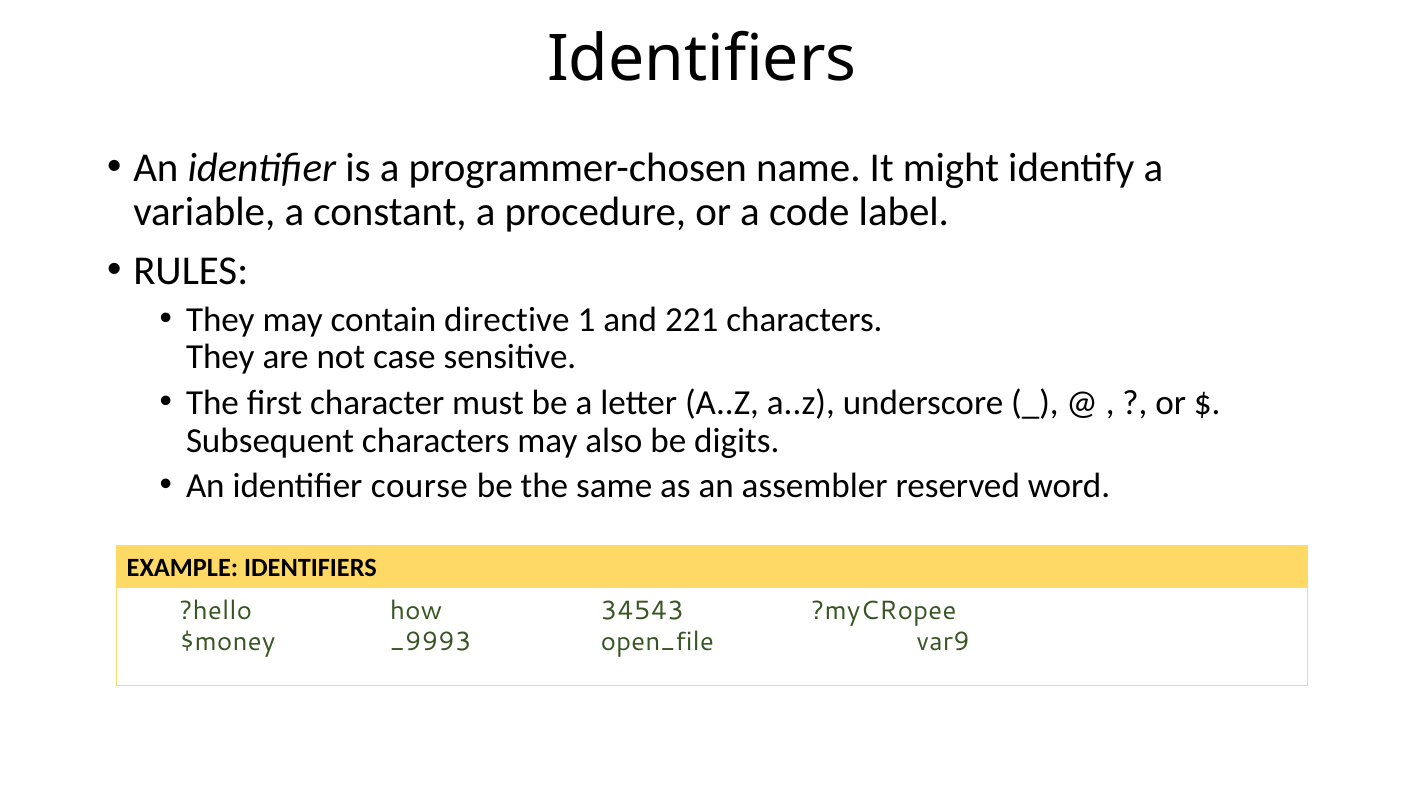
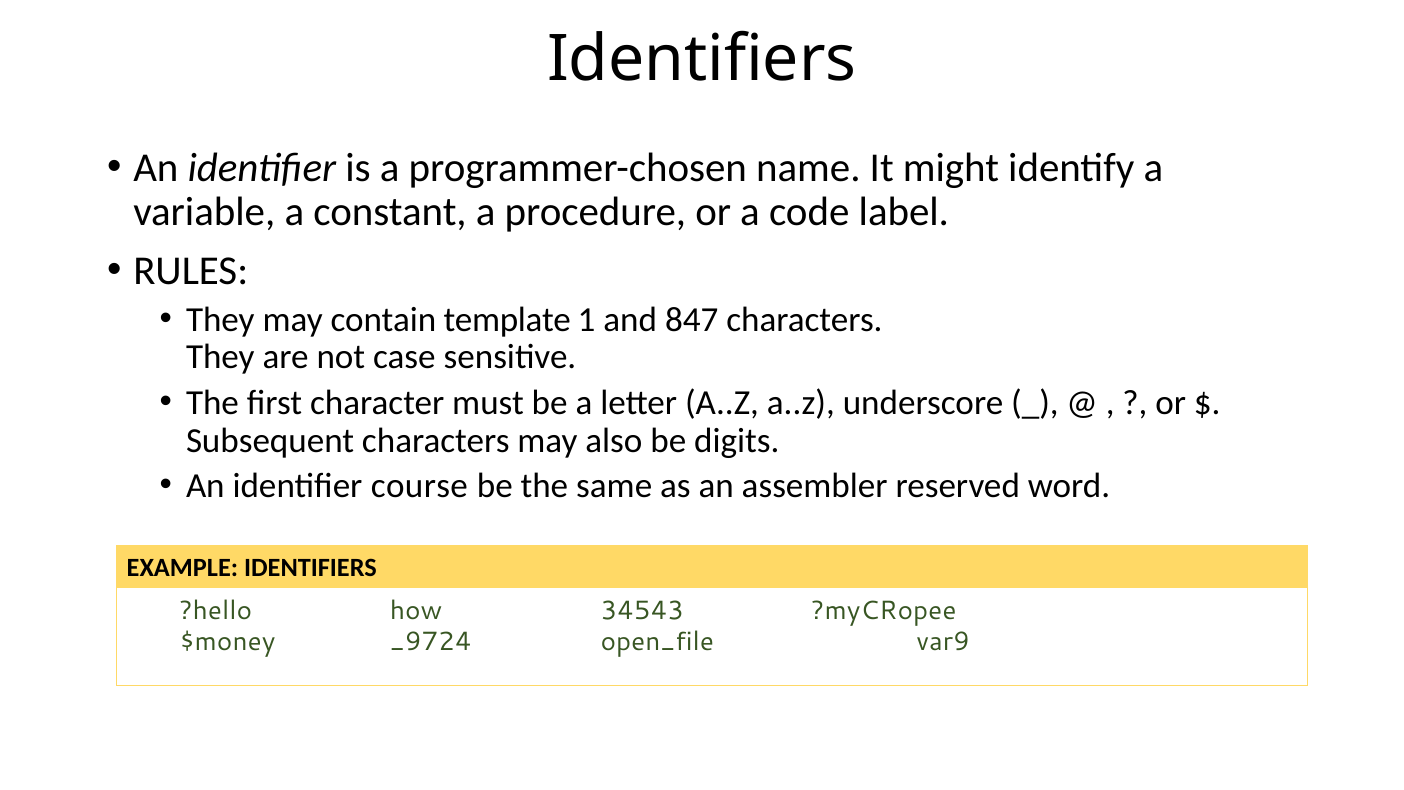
directive: directive -> template
221: 221 -> 847
_9993: _9993 -> _9724
